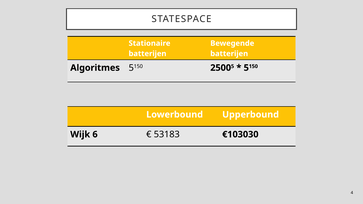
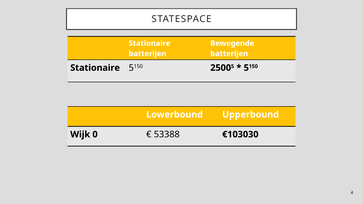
Algoritmes at (95, 68): Algoritmes -> Stationaire
6: 6 -> 0
53183: 53183 -> 53388
